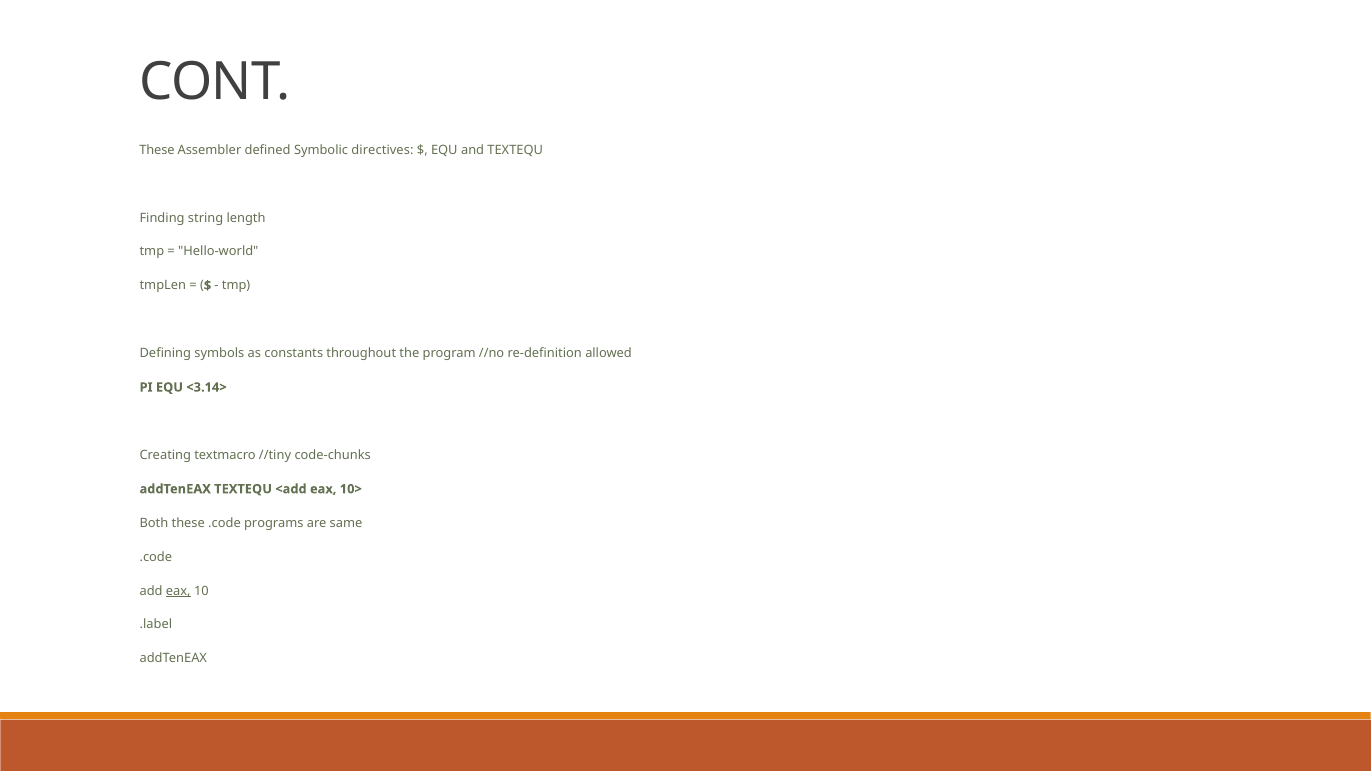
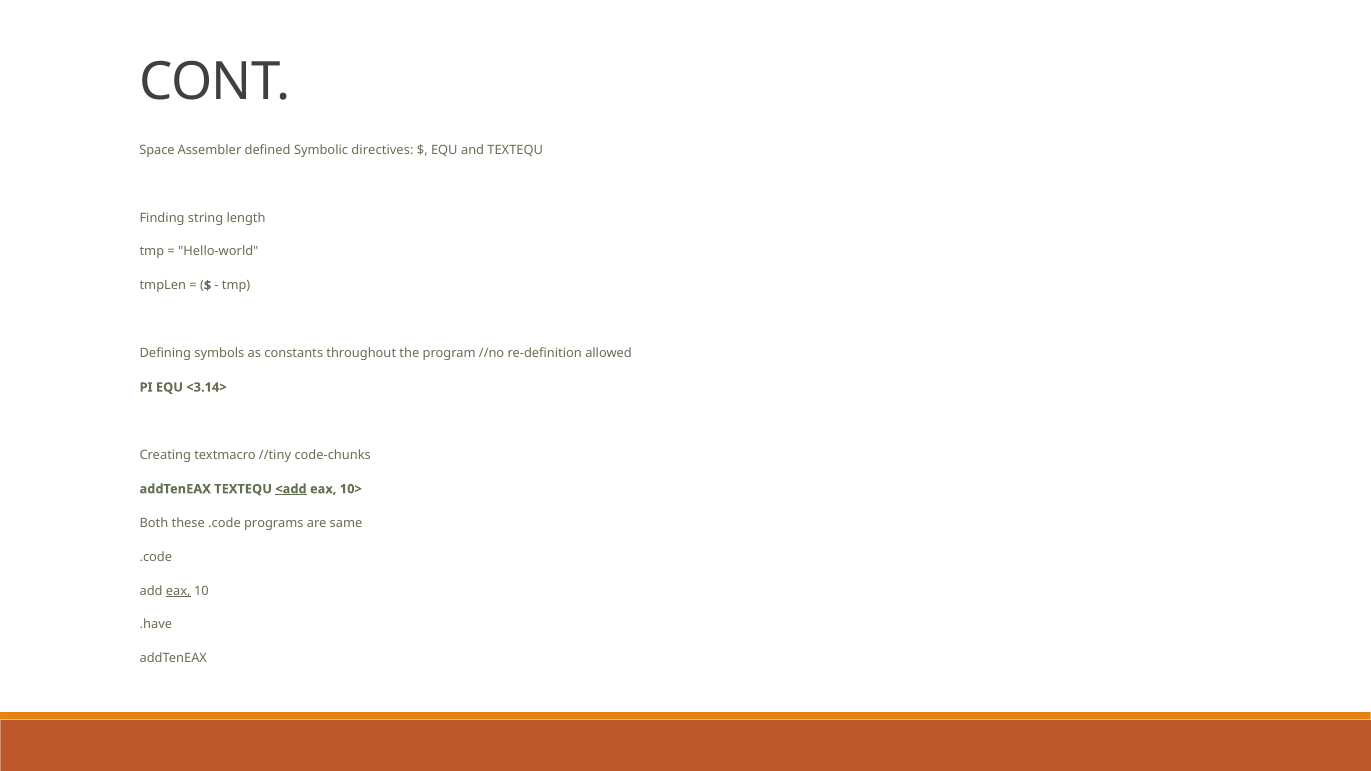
These at (157, 150): These -> Space
<add underline: none -> present
.label: .label -> .have
